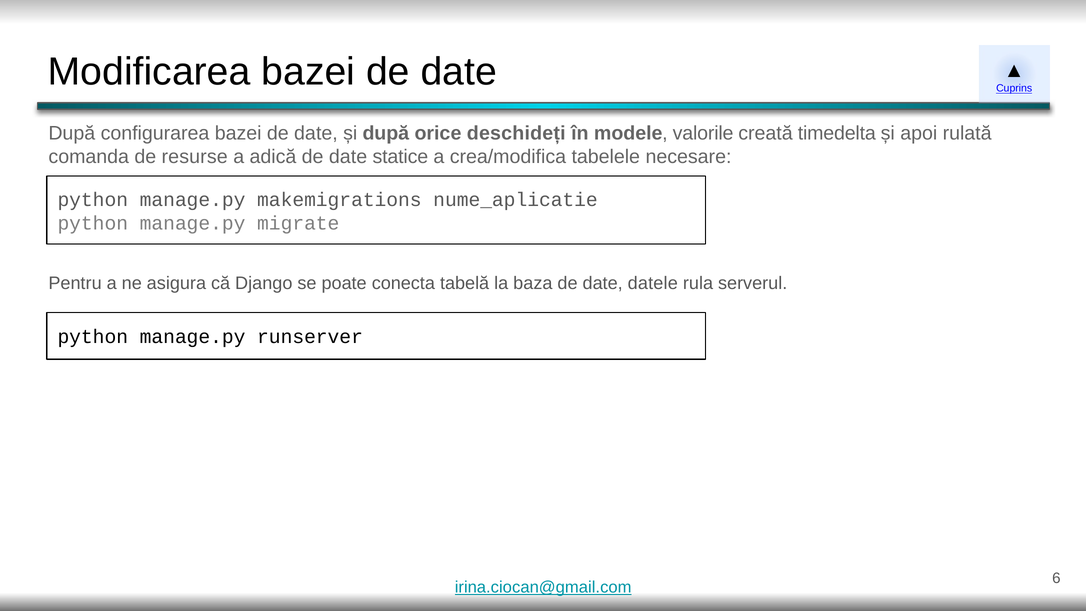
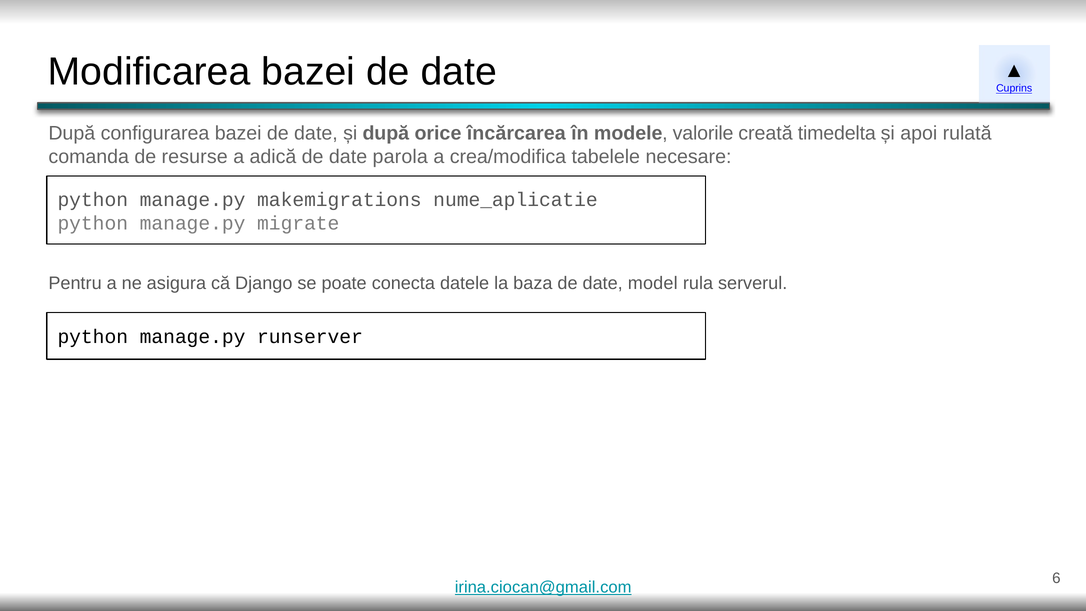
deschideți: deschideți -> încărcarea
statice: statice -> parola
tabelă: tabelă -> datele
datele: datele -> model
